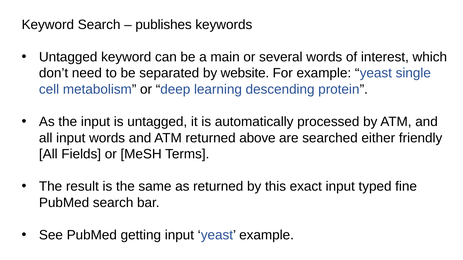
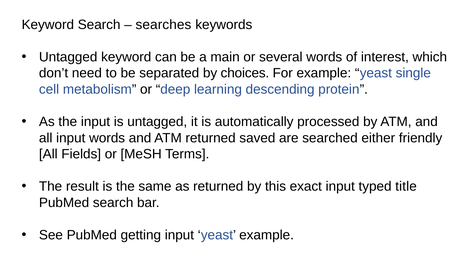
publishes: publishes -> searches
website: website -> choices
above: above -> saved
fine: fine -> title
